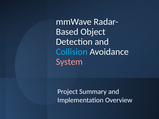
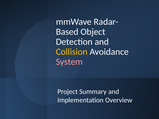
Collision colour: light blue -> yellow
